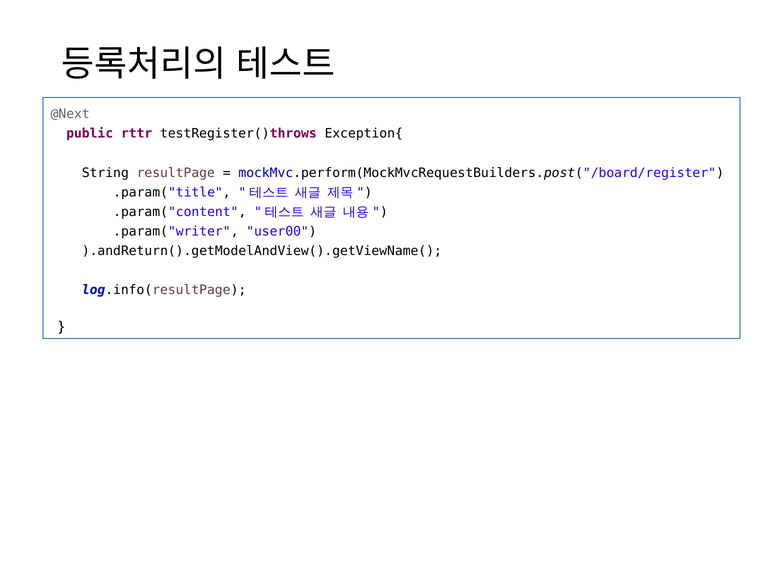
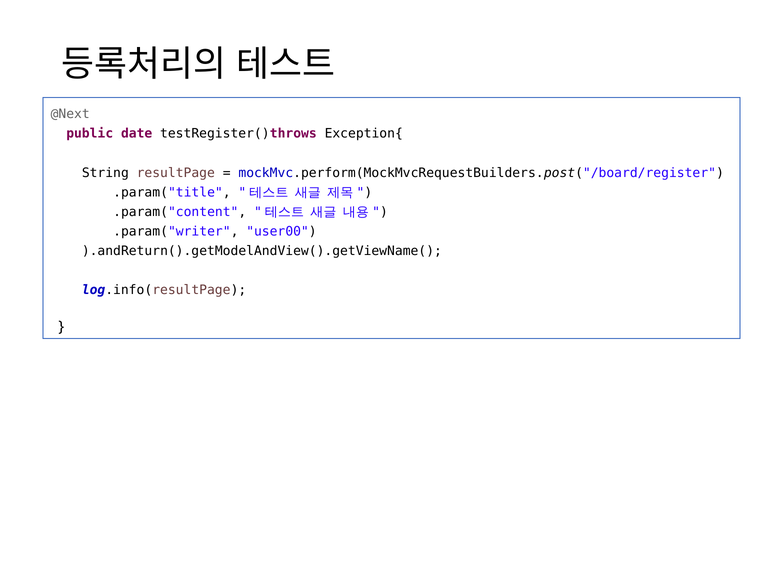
rttr: rttr -> date
